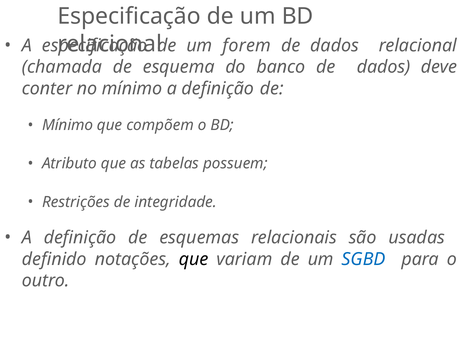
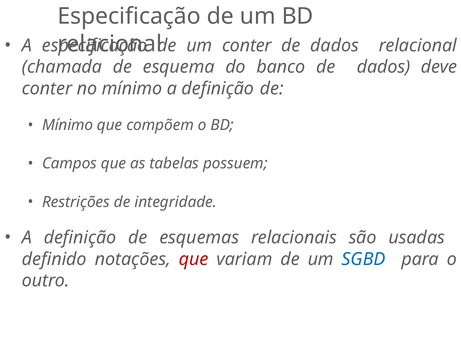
um forem: forem -> conter
Atributo: Atributo -> Campos
que at (194, 259) colour: black -> red
